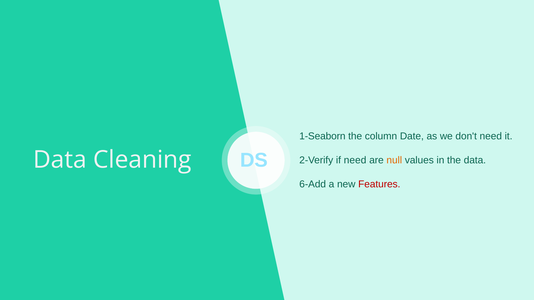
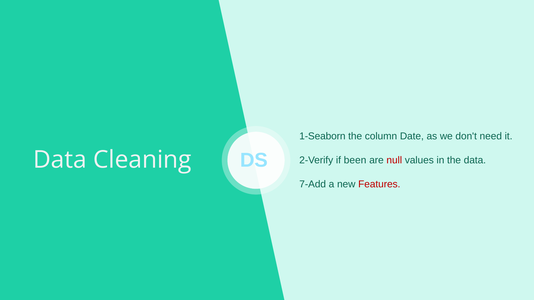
if need: need -> been
null colour: orange -> red
6-Add: 6-Add -> 7-Add
